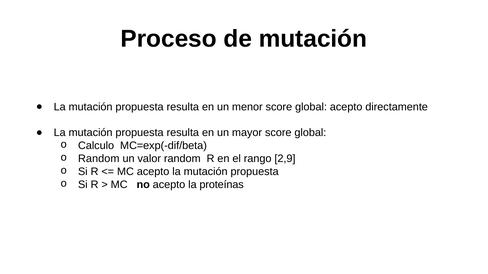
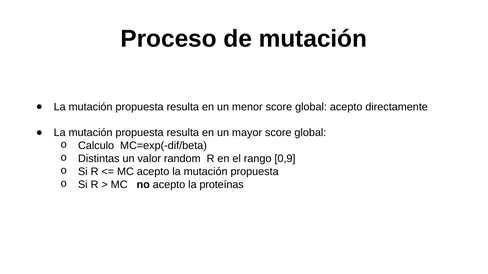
Random at (99, 159): Random -> Distintas
2,9: 2,9 -> 0,9
